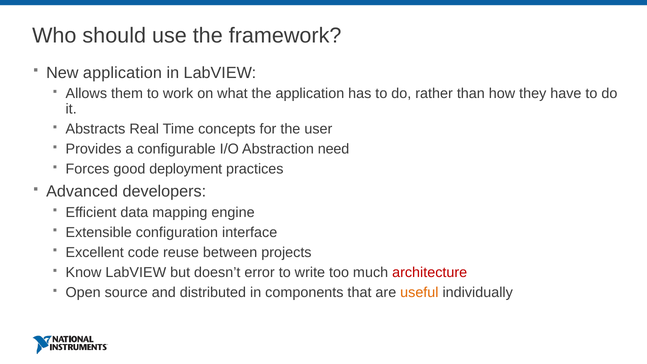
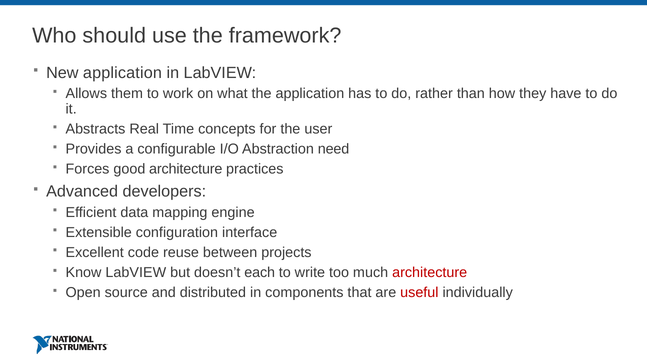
good deployment: deployment -> architecture
error: error -> each
useful colour: orange -> red
